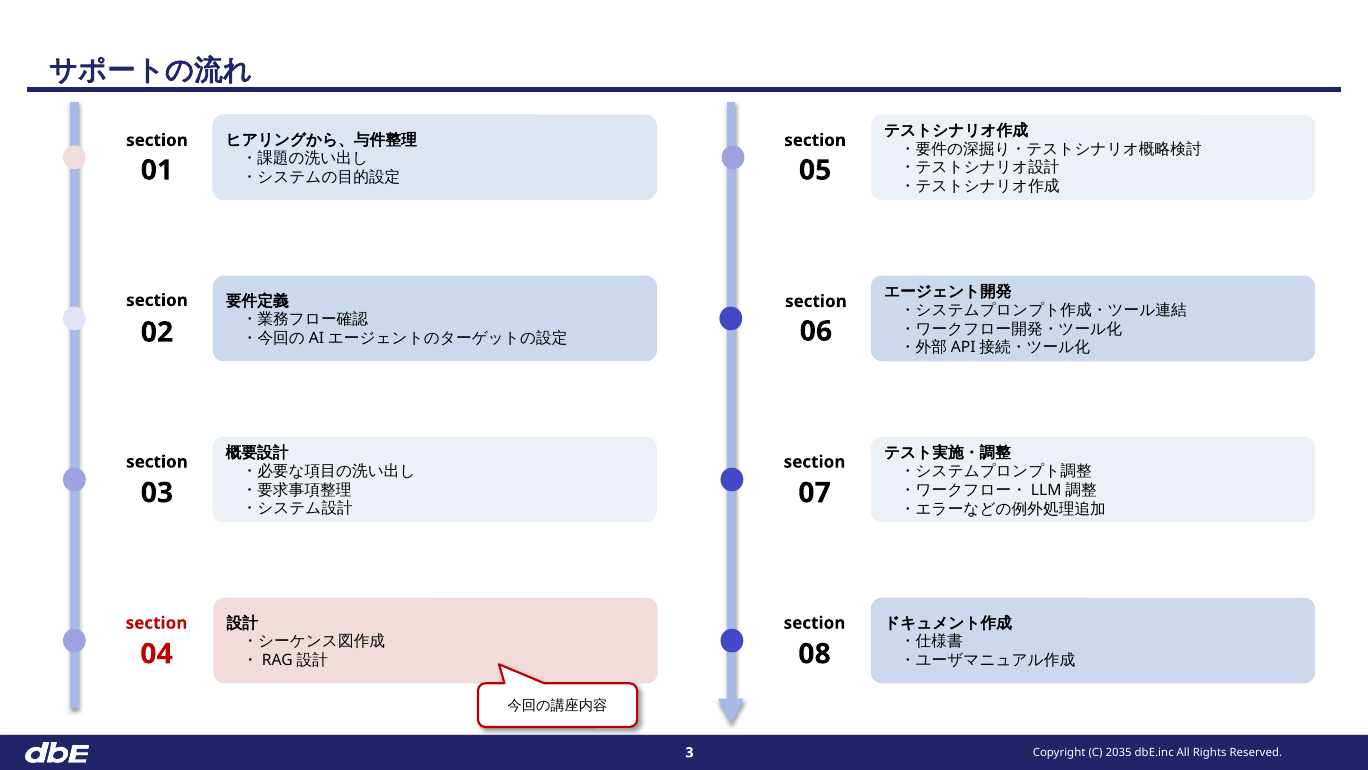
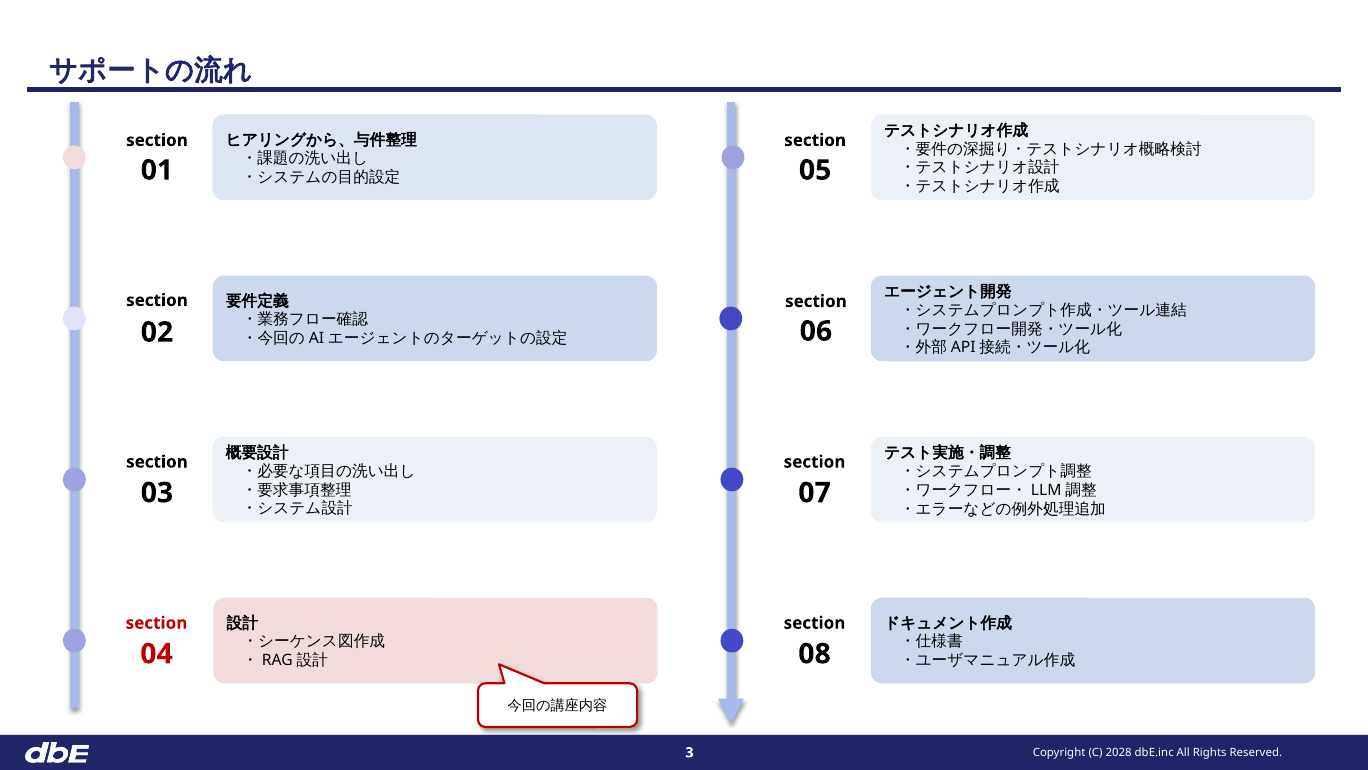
2035: 2035 -> 2028
